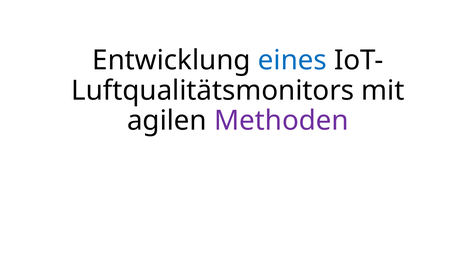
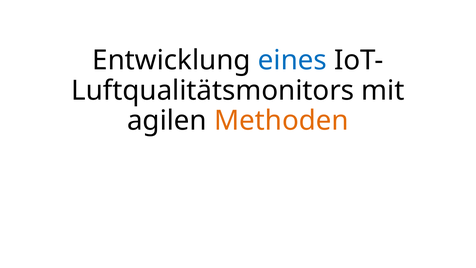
Methoden colour: purple -> orange
